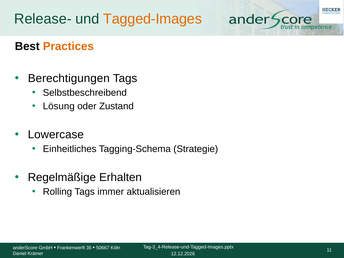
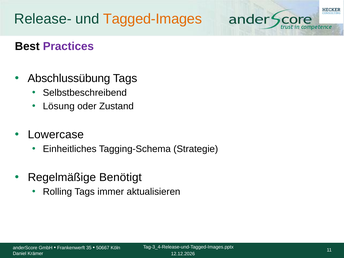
Practices colour: orange -> purple
Berechtigungen: Berechtigungen -> Abschlussübung
Erhalten: Erhalten -> Benötigt
